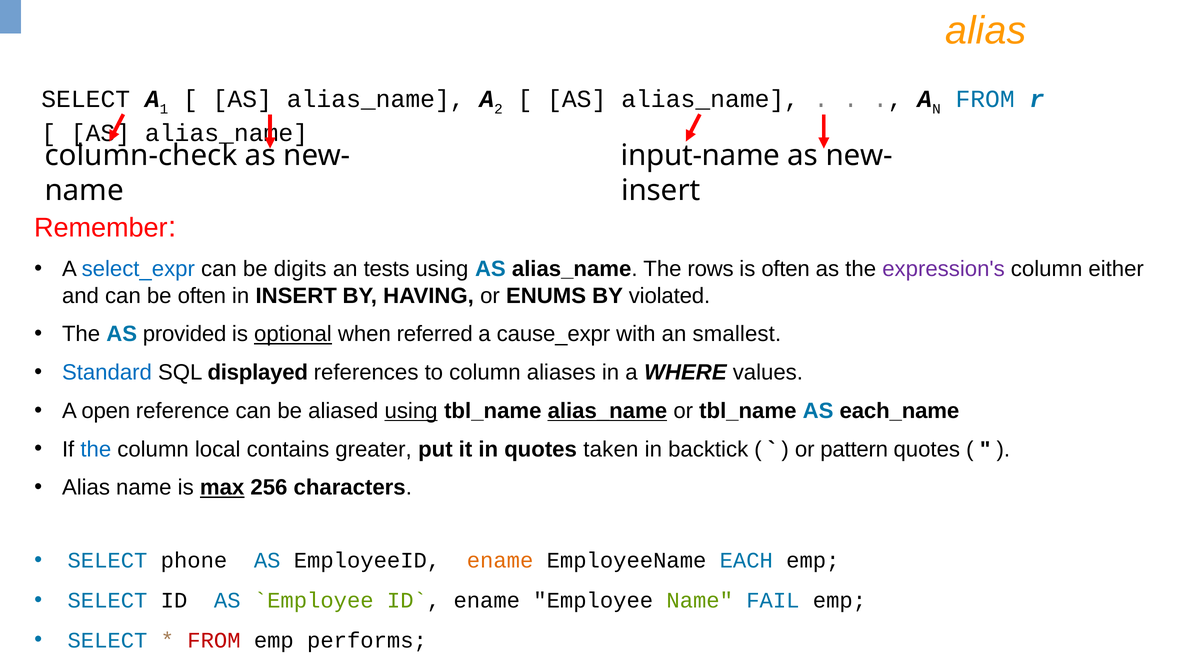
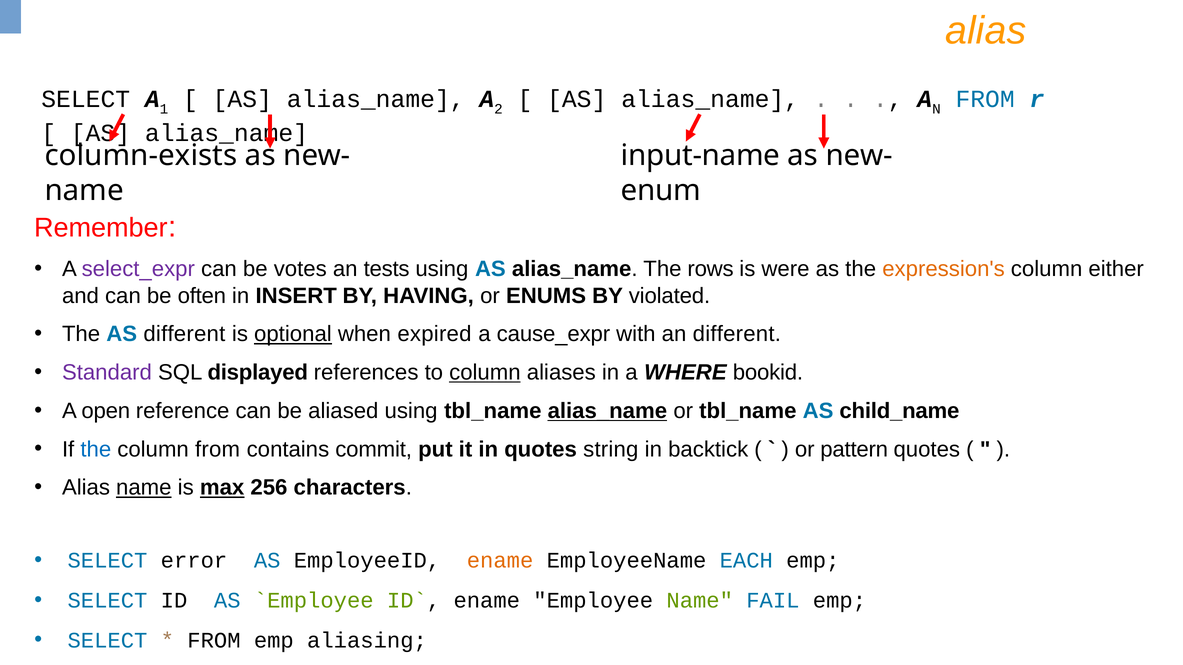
column-check: column-check -> column-exists
insert at (661, 191): insert -> enum
select_expr colour: blue -> purple
digits: digits -> votes
is often: often -> were
expression's colour: purple -> orange
AS provided: provided -> different
referred: referred -> expired
an smallest: smallest -> different
Standard colour: blue -> purple
column at (485, 373) underline: none -> present
values: values -> bookid
using at (411, 411) underline: present -> none
each_name: each_name -> child_name
column local: local -> from
greater: greater -> commit
taken: taken -> string
name at (144, 488) underline: none -> present
phone: phone -> error
FROM at (214, 641) colour: red -> black
performs: performs -> aliasing
